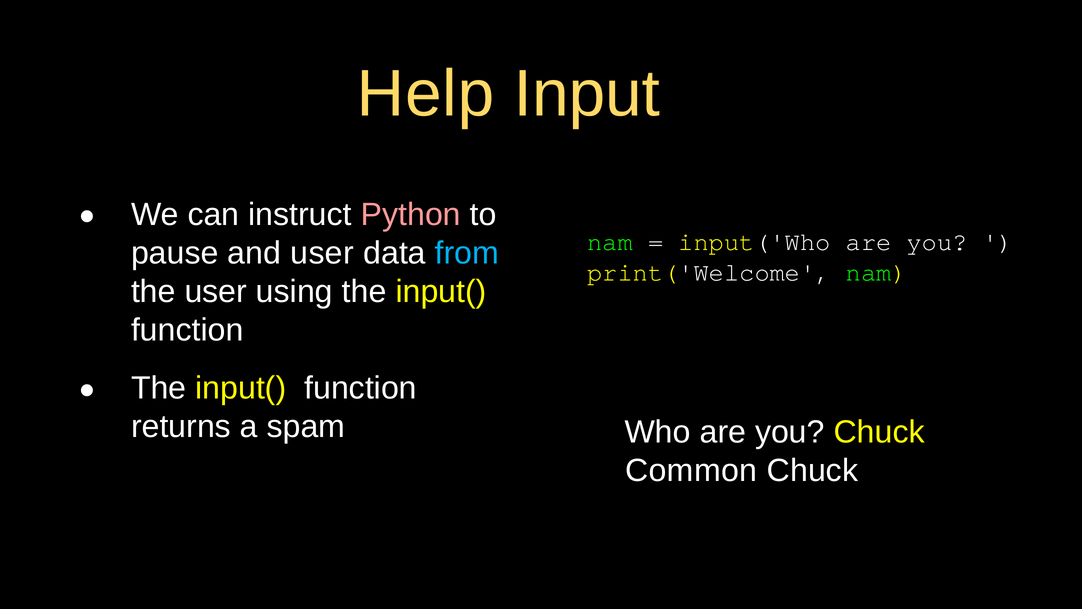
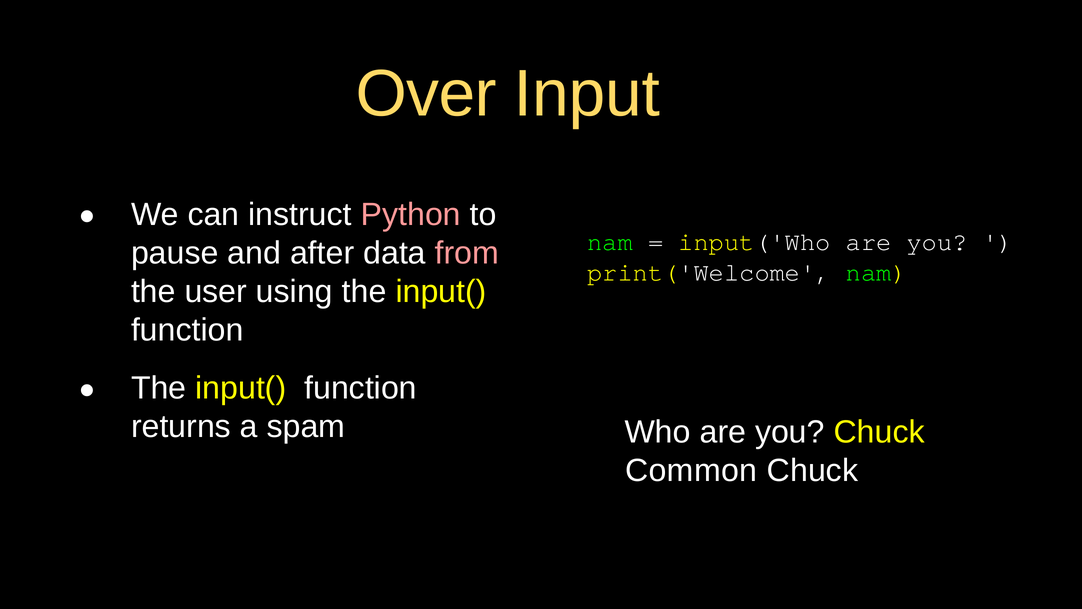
Help: Help -> Over
and user: user -> after
from colour: light blue -> pink
